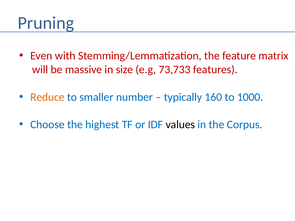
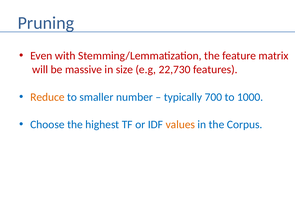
73,733: 73,733 -> 22,730
160: 160 -> 700
values colour: black -> orange
